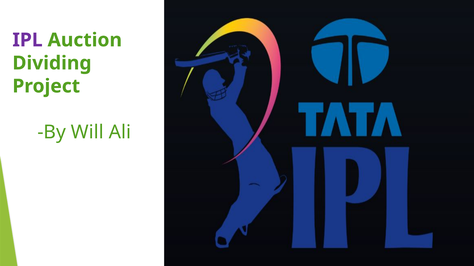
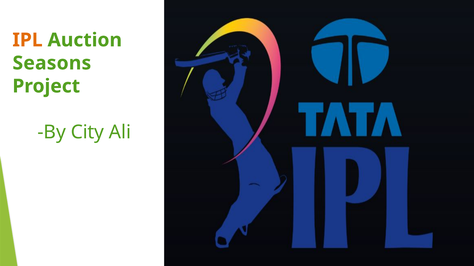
IPL colour: purple -> orange
Dividing: Dividing -> Seasons
Will: Will -> City
